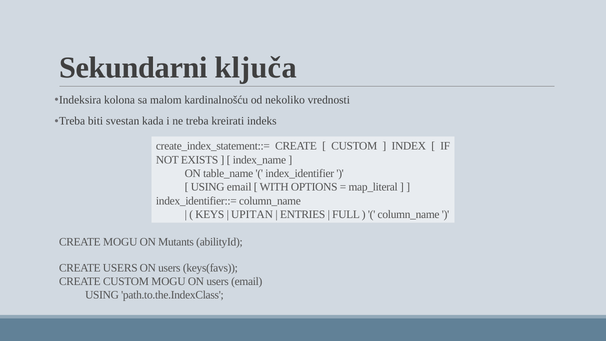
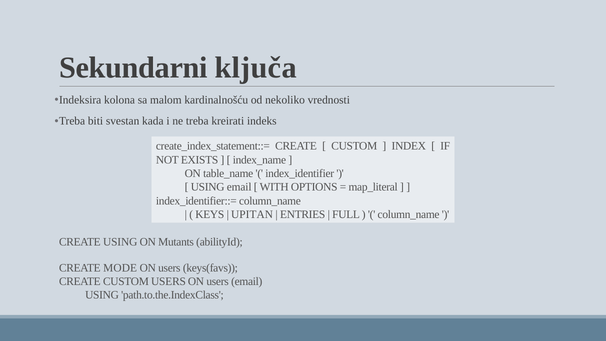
CREATE MOGU: MOGU -> USING
CREATE USERS: USERS -> MODE
CUSTOM MOGU: MOGU -> USERS
